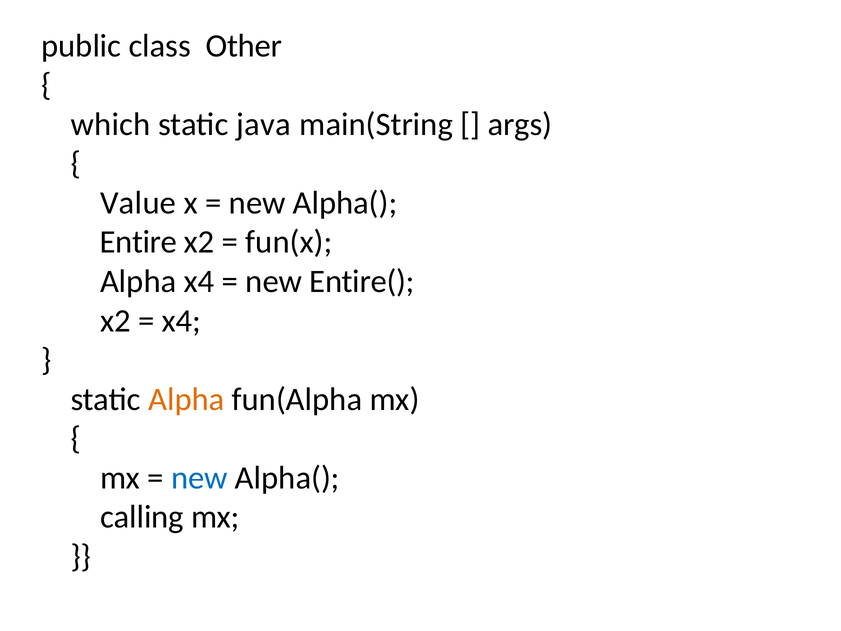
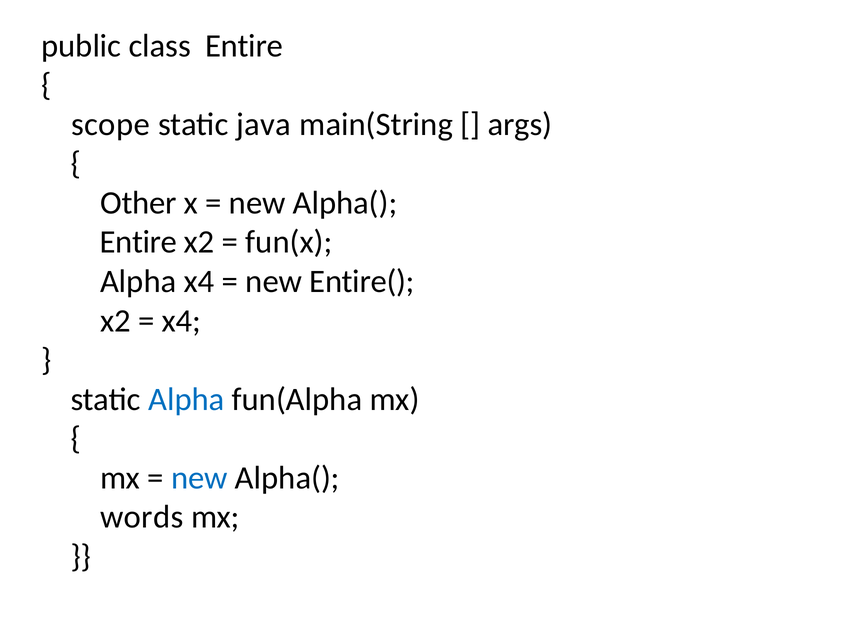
class Other: Other -> Entire
which: which -> scope
Value: Value -> Other
Alpha at (186, 399) colour: orange -> blue
calling: calling -> words
